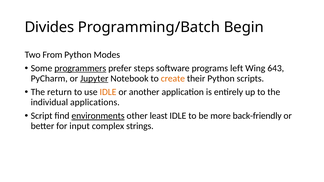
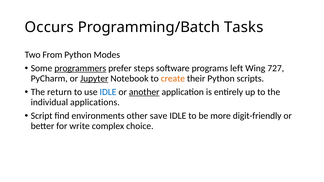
Divides: Divides -> Occurs
Begin: Begin -> Tasks
643: 643 -> 727
IDLE at (108, 92) colour: orange -> blue
another underline: none -> present
environments underline: present -> none
least: least -> save
back-friendly: back-friendly -> digit-friendly
input: input -> write
strings: strings -> choice
